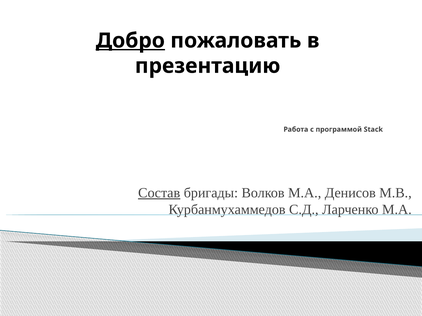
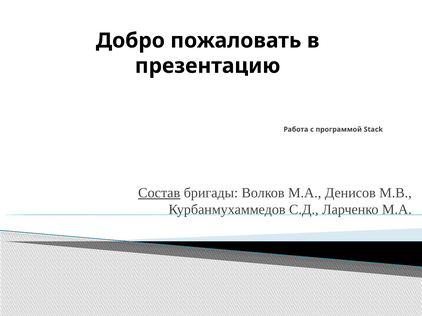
Добро underline: present -> none
